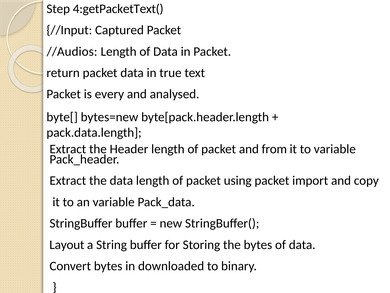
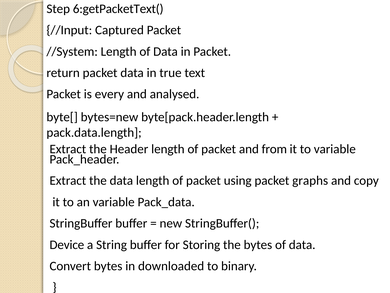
4:getPacketText(: 4:getPacketText( -> 6:getPacketText(
//Audios: //Audios -> //System
import: import -> graphs
Layout: Layout -> Device
